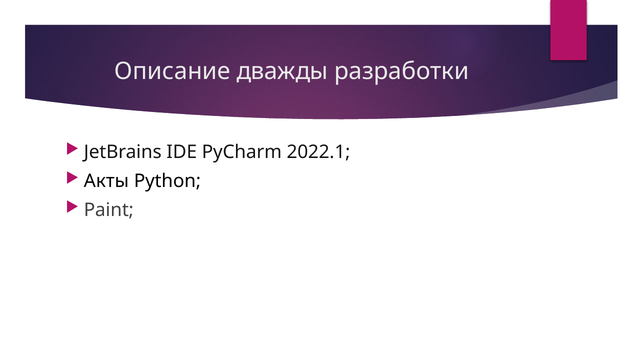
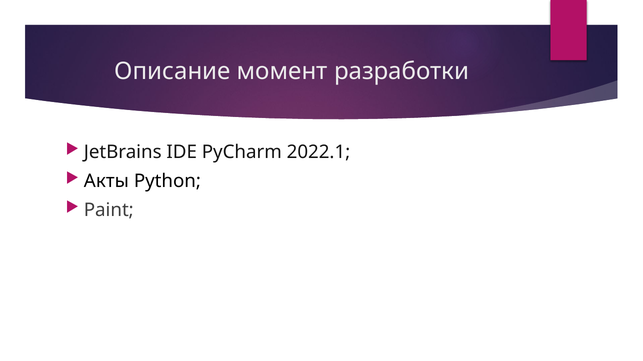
дважды: дважды -> момент
